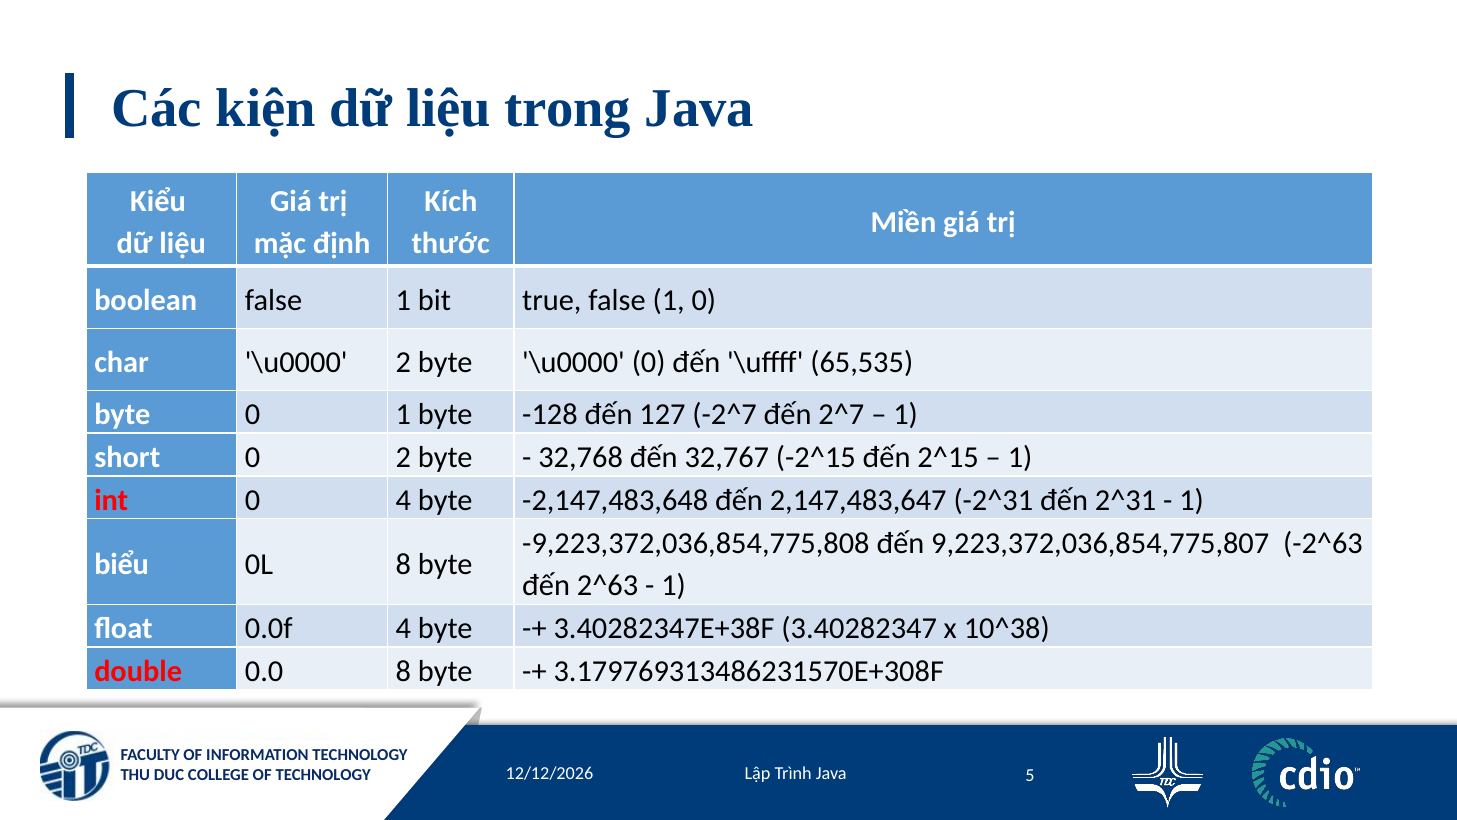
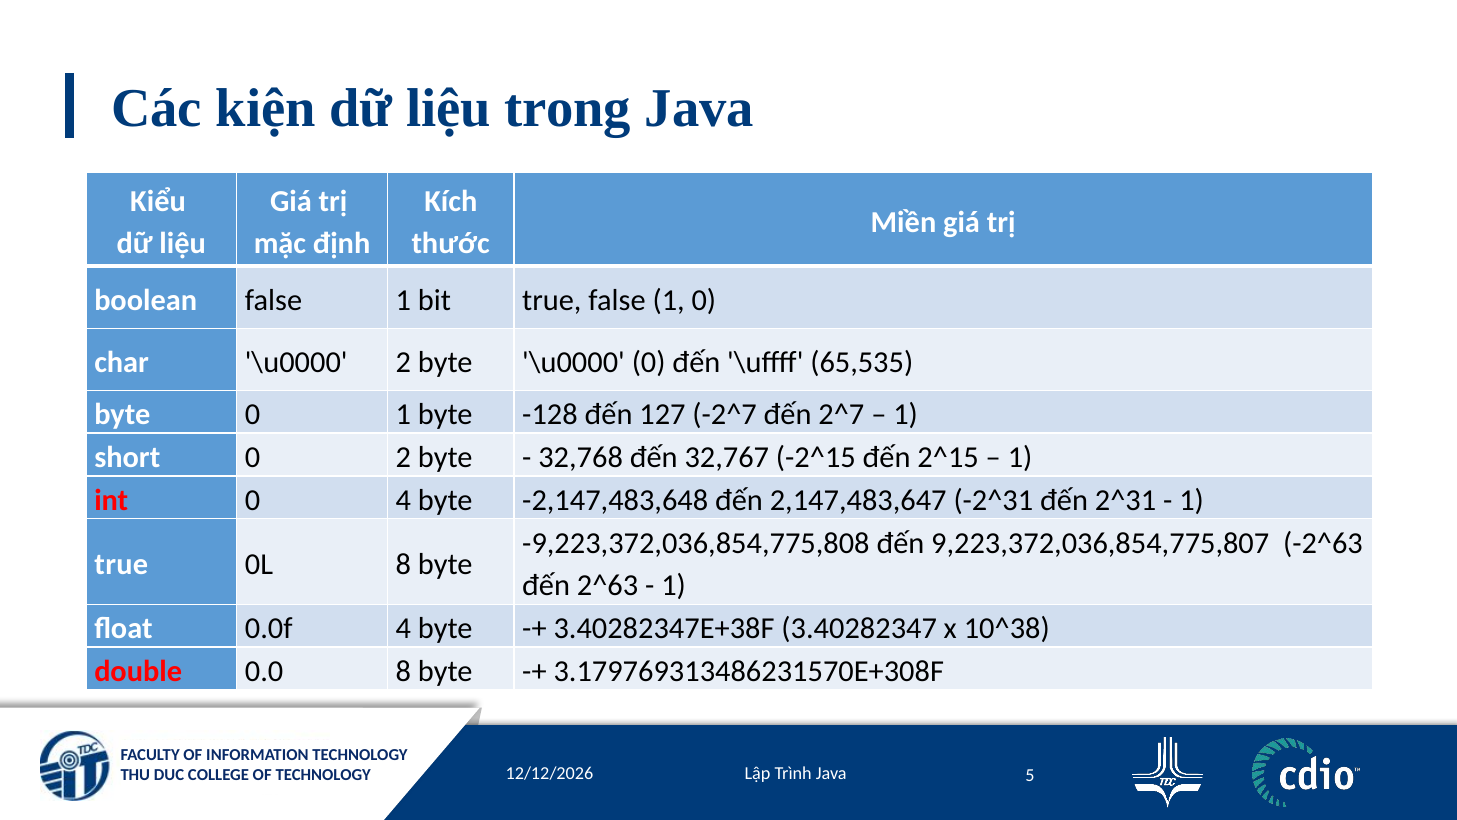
biểu at (122, 564): biểu -> true
